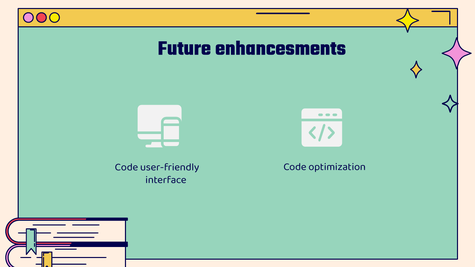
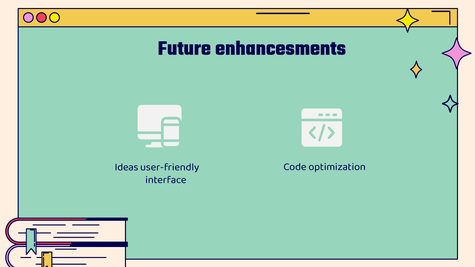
Code at (126, 167): Code -> Ideas
